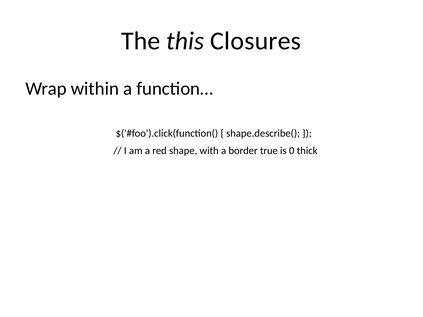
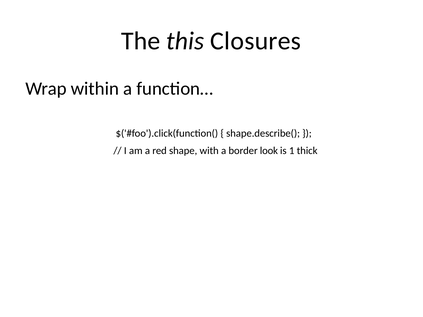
true: true -> look
0: 0 -> 1
